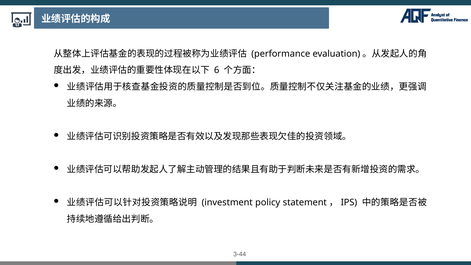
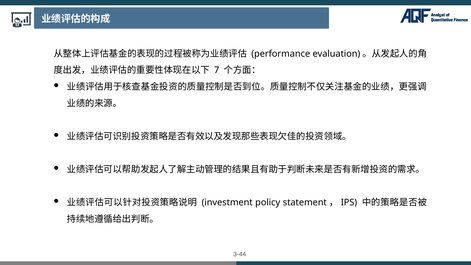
6: 6 -> 7
